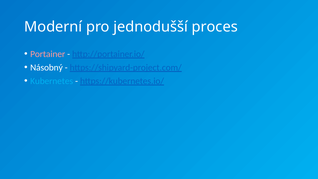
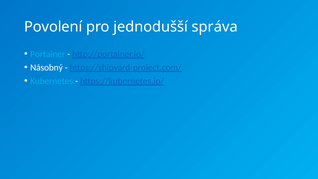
Moderní: Moderní -> Povolení
proces: proces -> správa
Portainer colour: pink -> light blue
